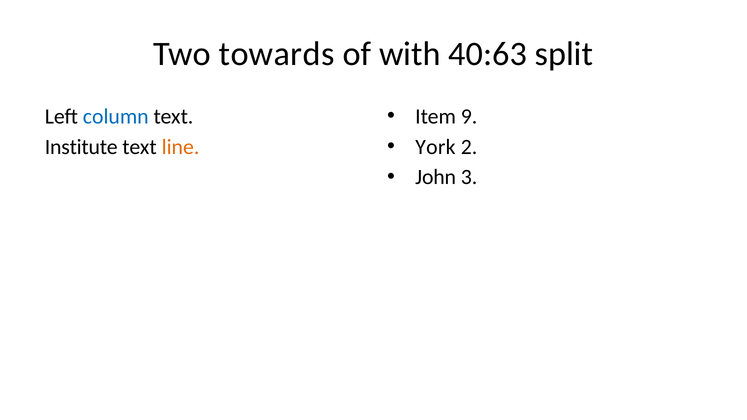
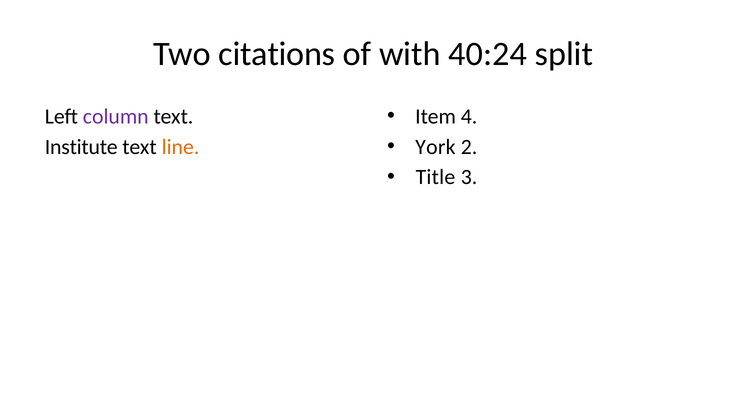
towards: towards -> citations
40:63: 40:63 -> 40:24
9: 9 -> 4
column colour: blue -> purple
John: John -> Title
